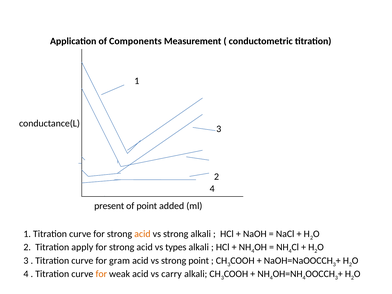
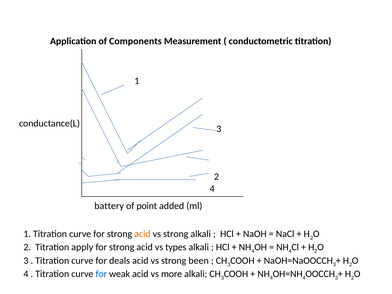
present: present -> battery
gram: gram -> deals
strong point: point -> been
for at (101, 274) colour: orange -> blue
carry: carry -> more
